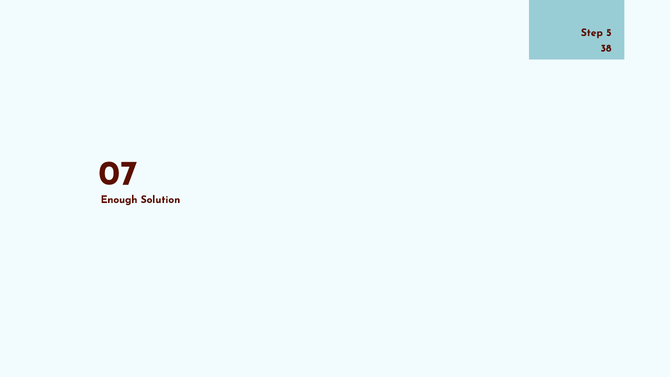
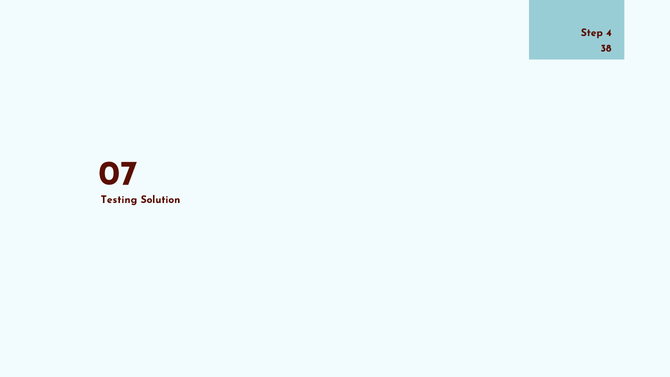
5: 5 -> 4
Enough: Enough -> Testing
